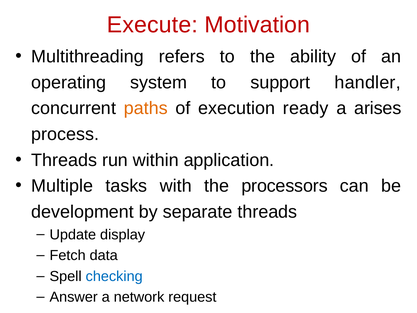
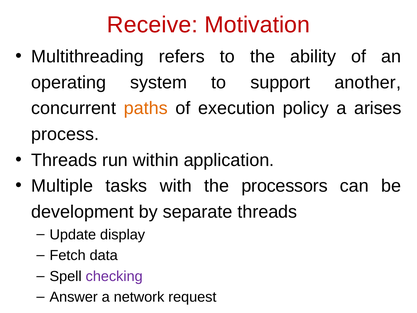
Execute: Execute -> Receive
handler: handler -> another
ready: ready -> policy
checking colour: blue -> purple
